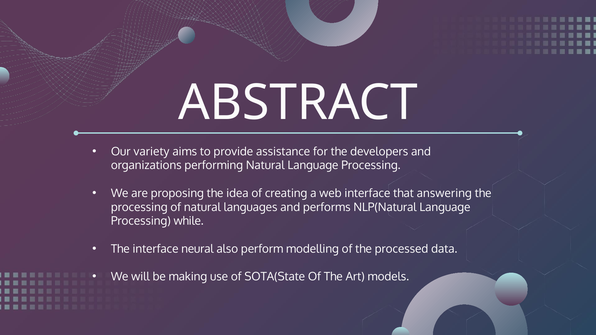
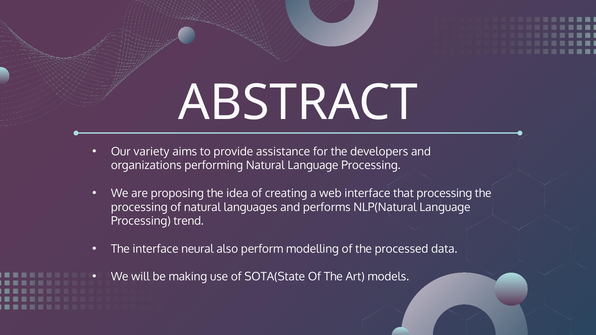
that answering: answering -> processing
while: while -> trend
